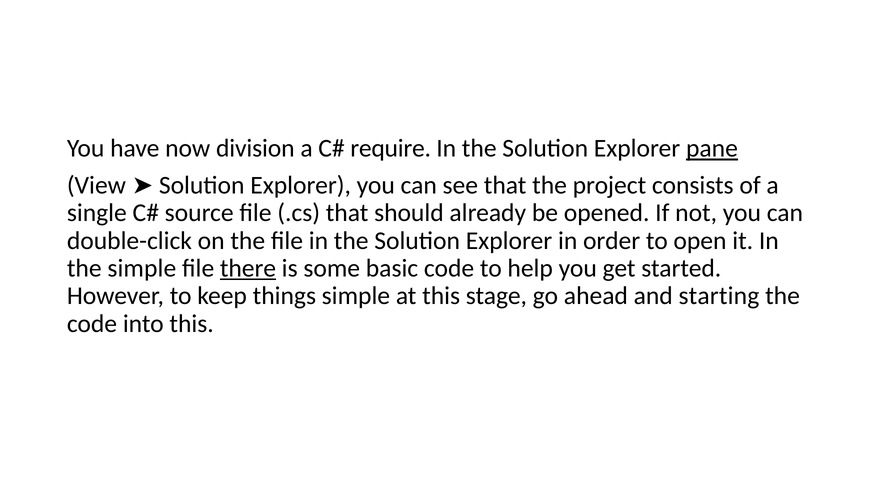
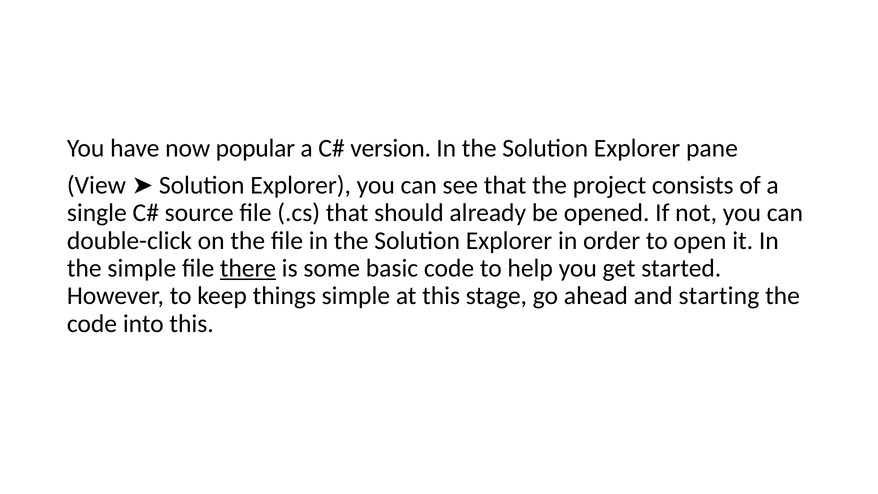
division: division -> popular
require: require -> version
pane underline: present -> none
